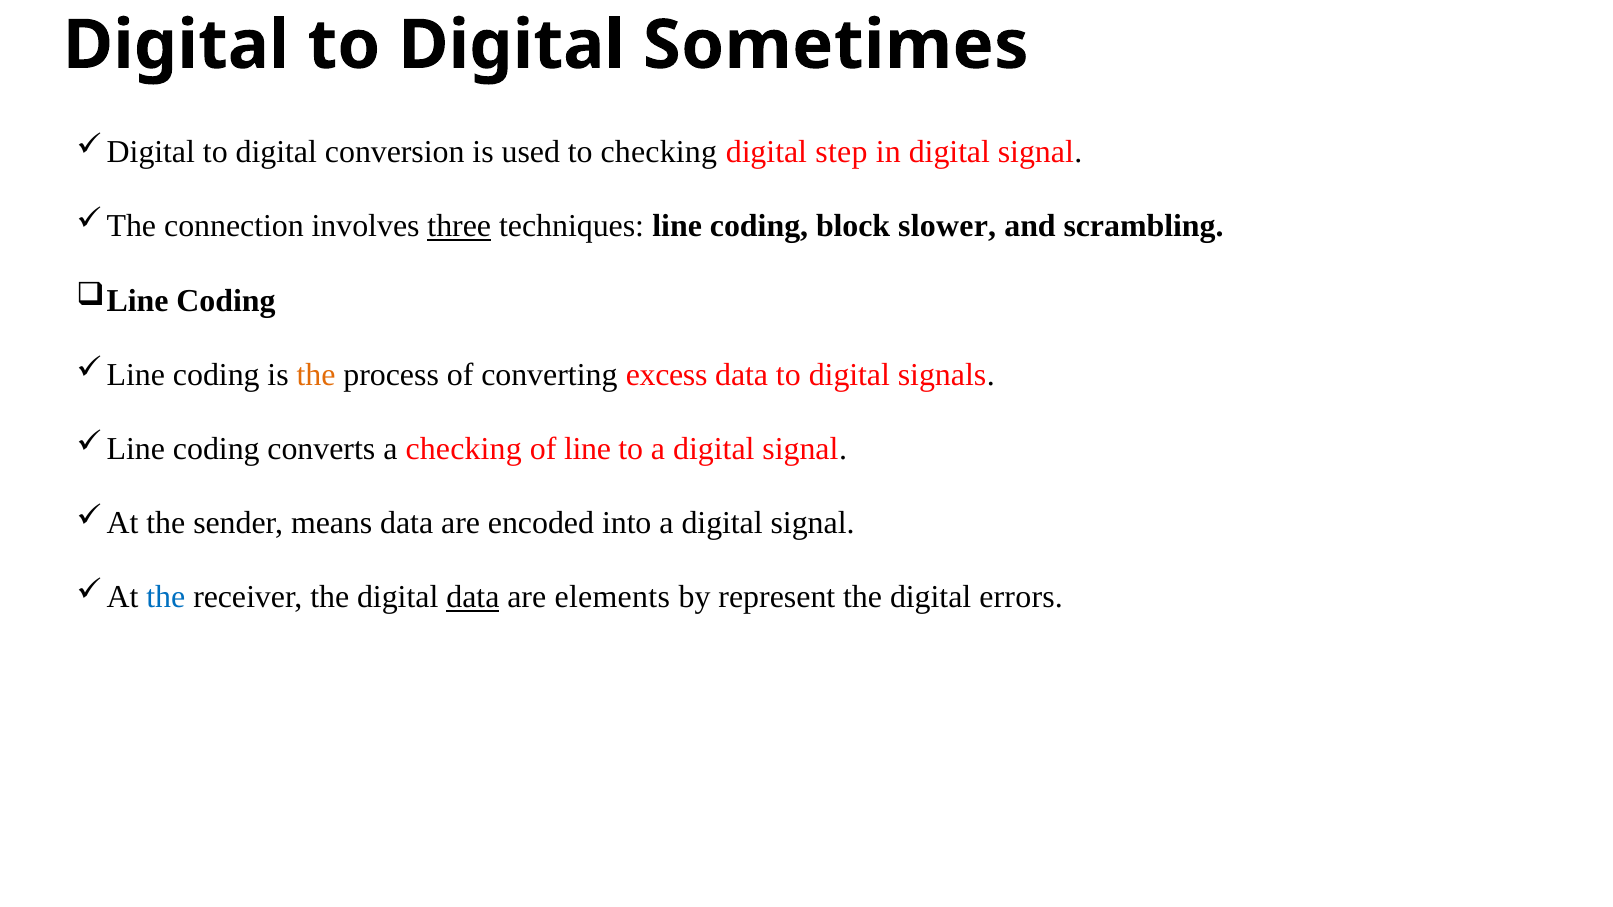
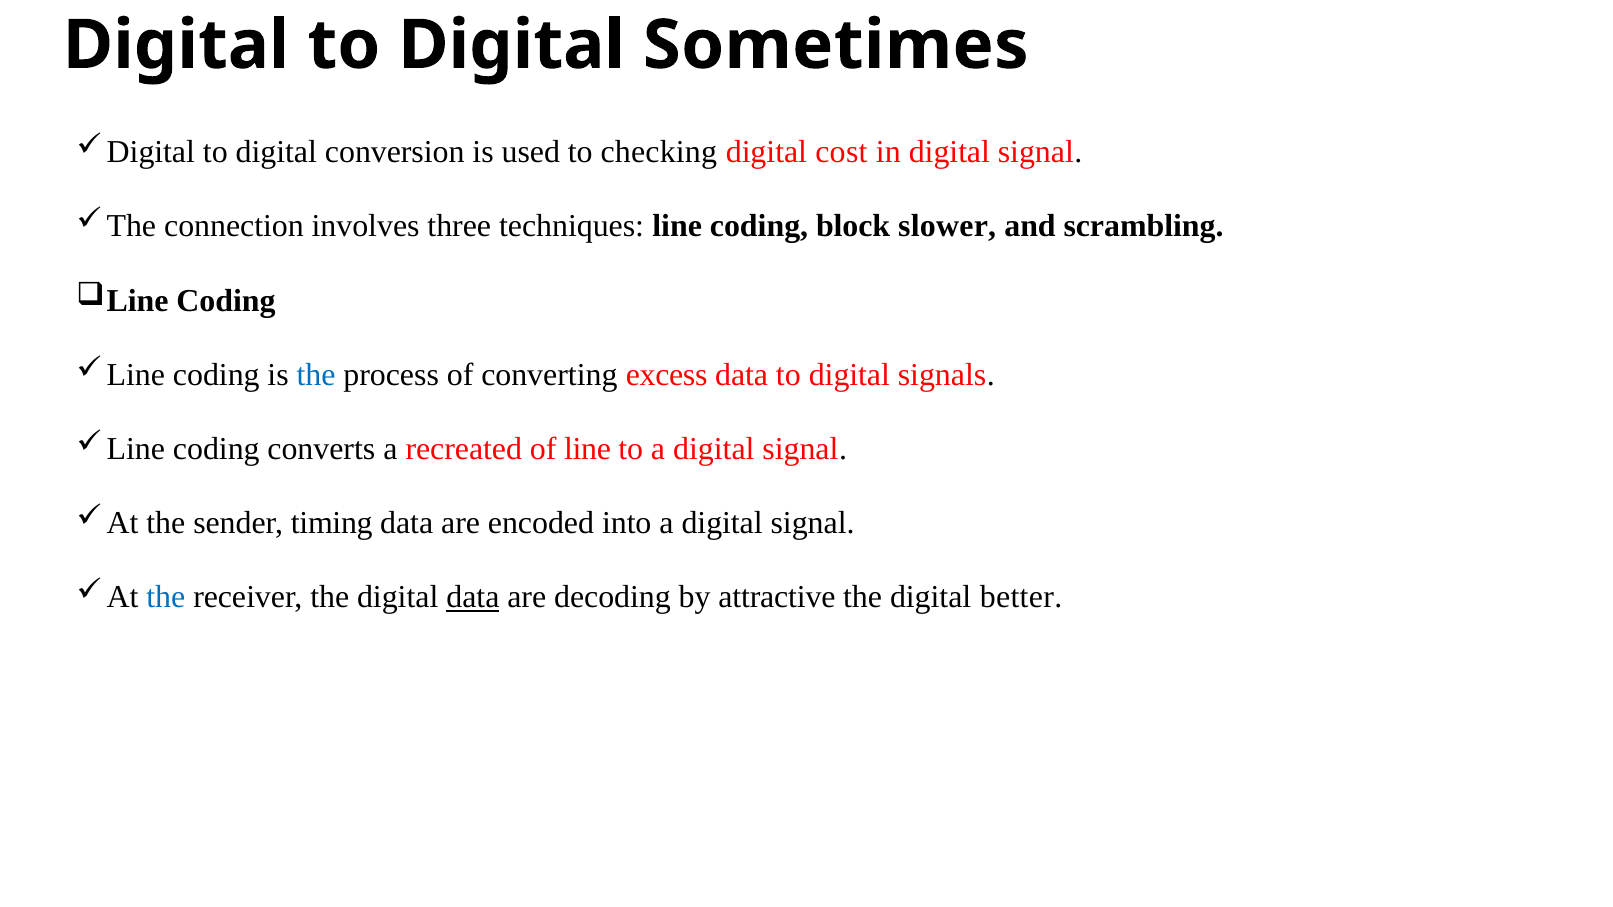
step: step -> cost
three underline: present -> none
the at (316, 375) colour: orange -> blue
a checking: checking -> recreated
means: means -> timing
elements: elements -> decoding
represent: represent -> attractive
errors: errors -> better
